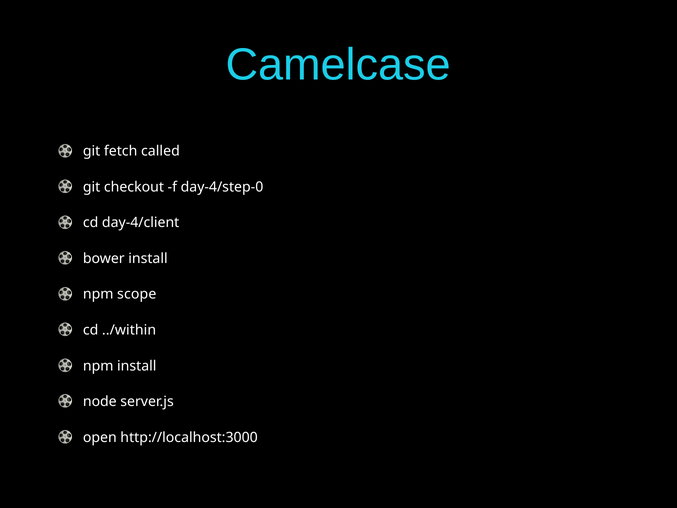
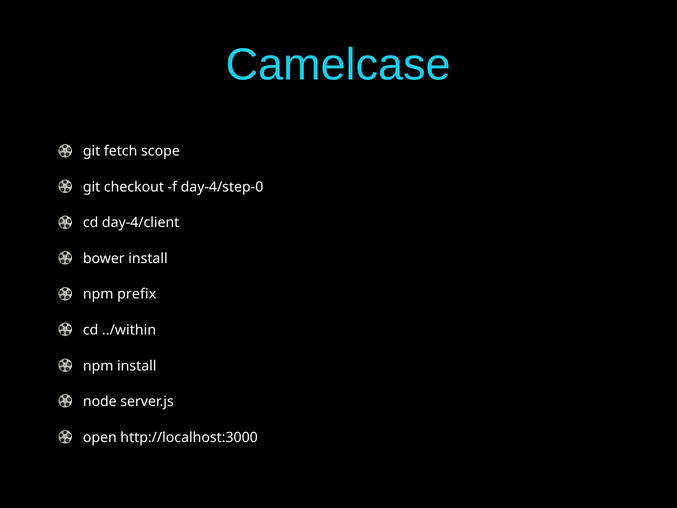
called: called -> scope
scope: scope -> prefix
